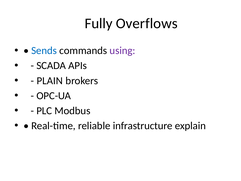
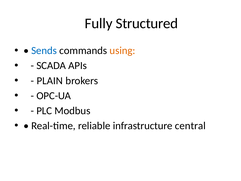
Overflows: Overflows -> Structured
using colour: purple -> orange
explain: explain -> central
